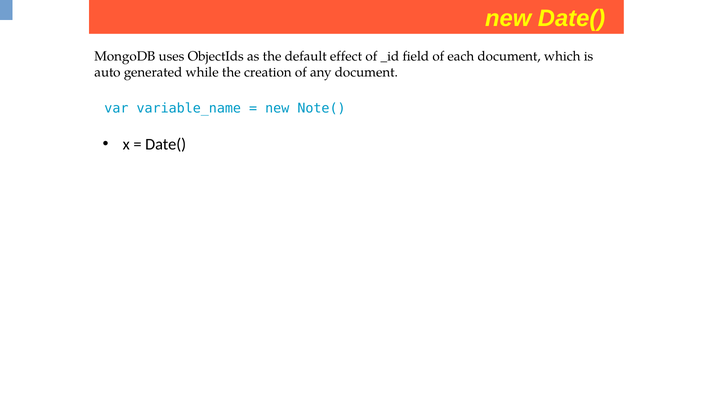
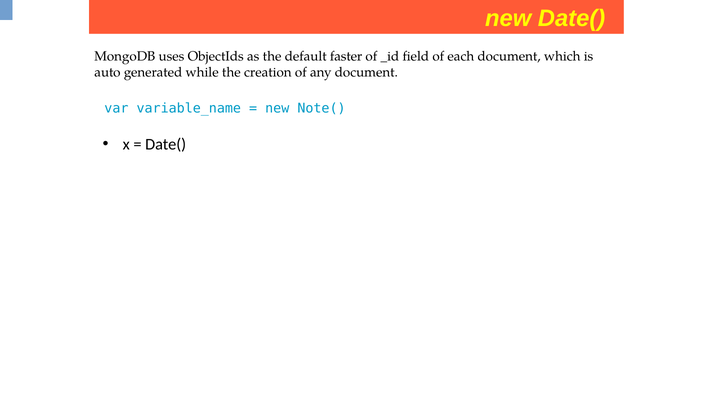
effect: effect -> faster
